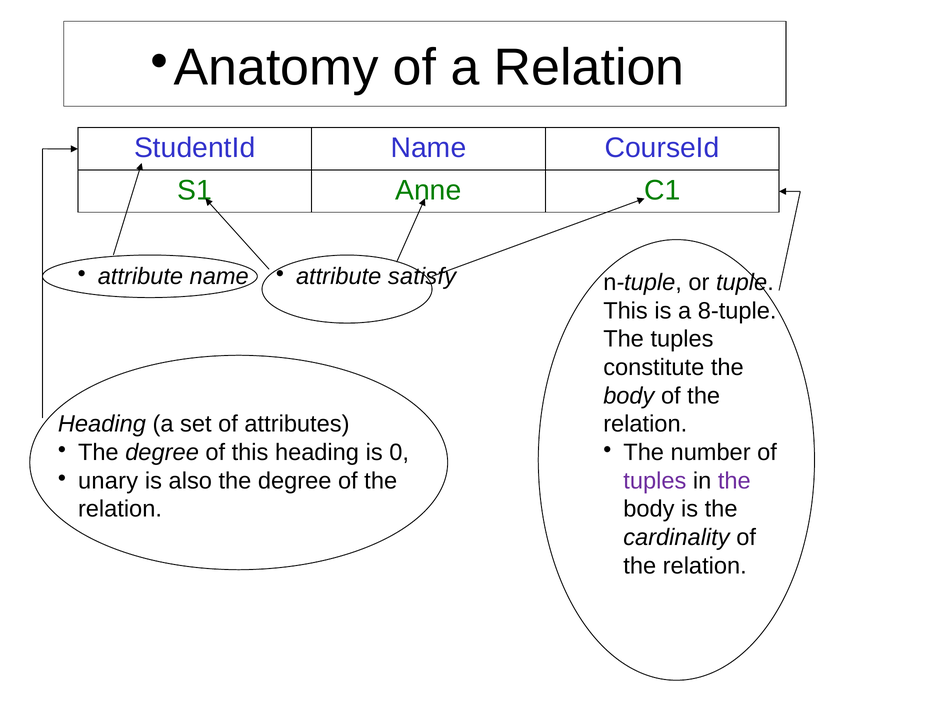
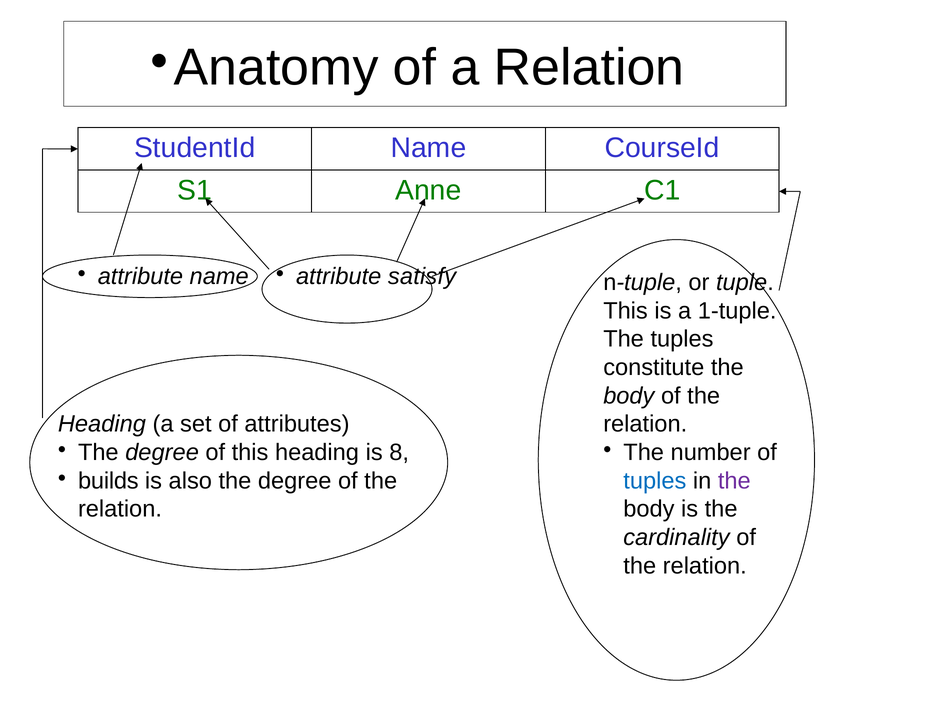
8-tuple: 8-tuple -> 1-tuple
0: 0 -> 8
tuples at (655, 481) colour: purple -> blue
unary: unary -> builds
